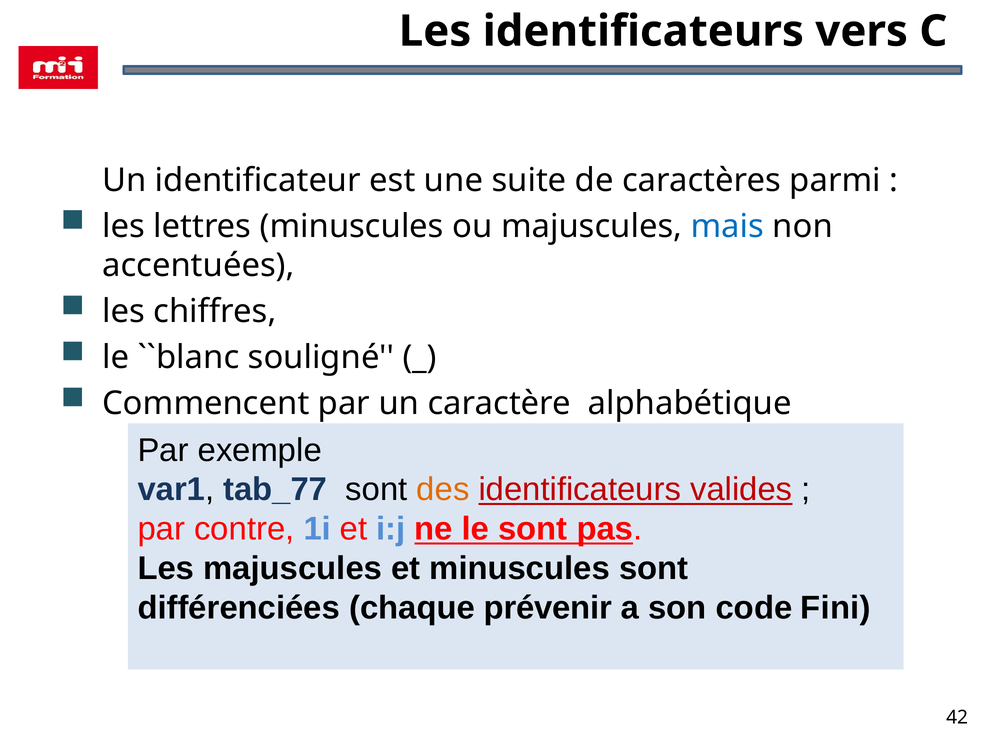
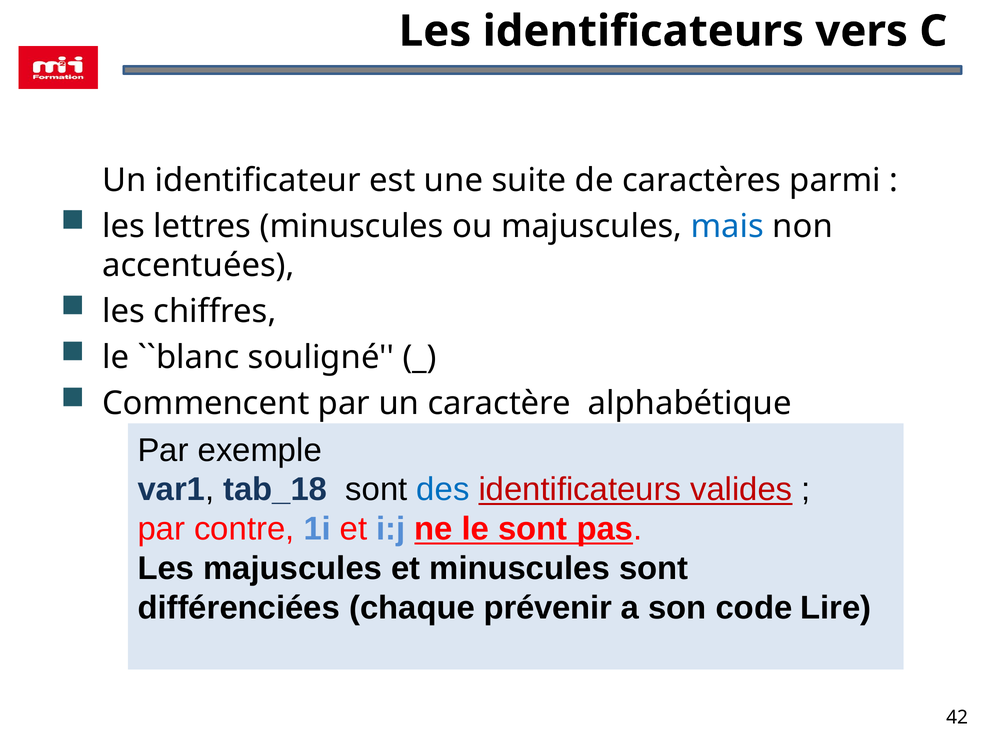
tab_77: tab_77 -> tab_18
des colour: orange -> blue
Fini: Fini -> Lire
